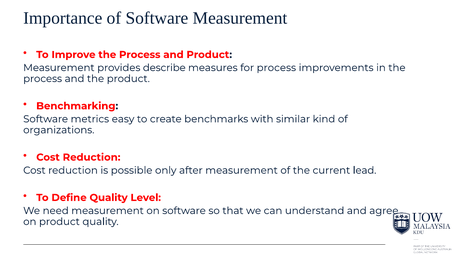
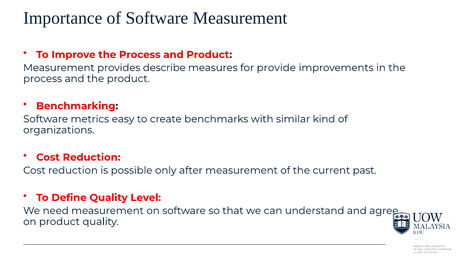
for process: process -> provide
lead: lead -> past
